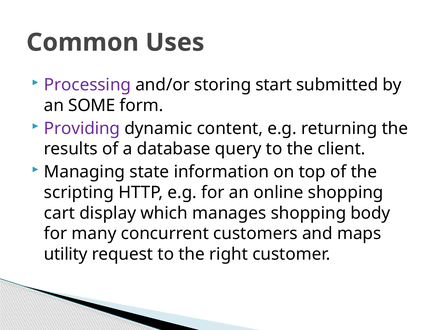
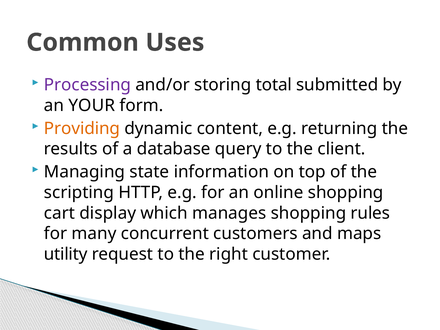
start: start -> total
SOME: SOME -> YOUR
Providing colour: purple -> orange
body: body -> rules
